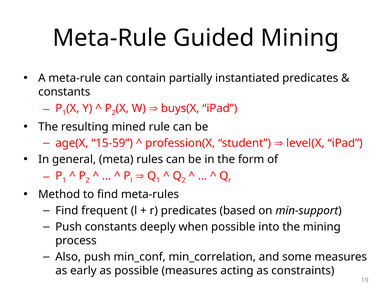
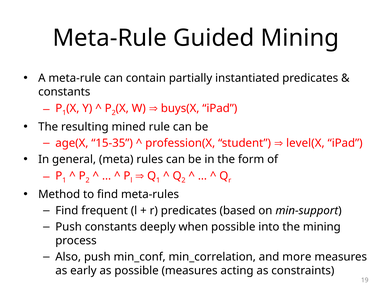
15-59: 15-59 -> 15-35
some: some -> more
